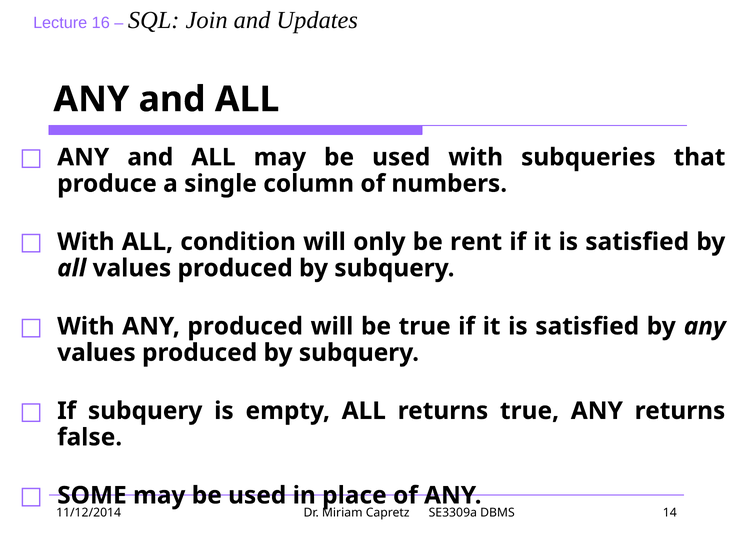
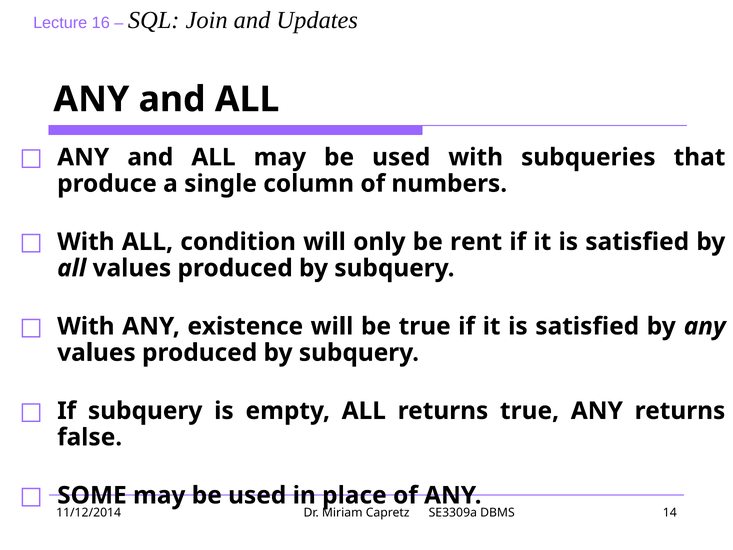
ANY produced: produced -> existence
